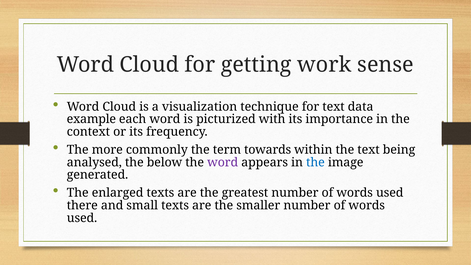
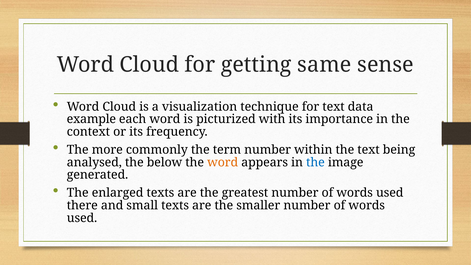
work: work -> same
term towards: towards -> number
word at (223, 162) colour: purple -> orange
